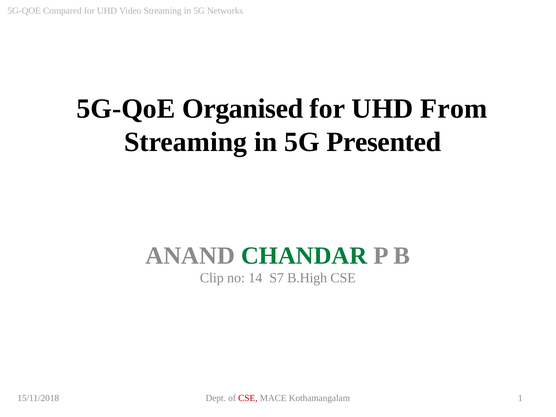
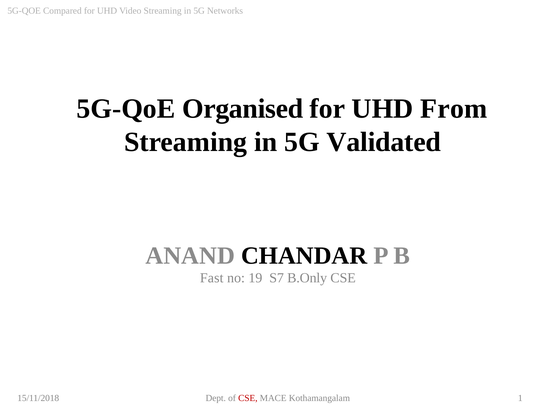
Presented: Presented -> Validated
CHANDAR colour: green -> black
Clip: Clip -> Fast
14: 14 -> 19
B.High: B.High -> B.Only
